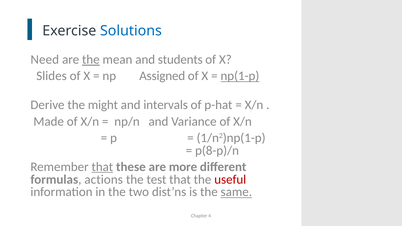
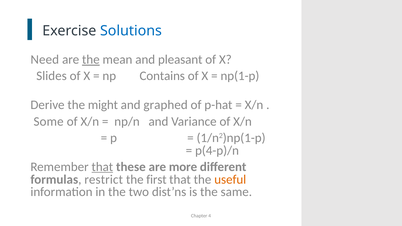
students: students -> pleasant
Assigned: Assigned -> Contains
np(1-p underline: present -> none
intervals: intervals -> graphed
Made: Made -> Some
p(8-p)/n: p(8-p)/n -> p(4-p)/n
actions: actions -> restrict
test: test -> first
useful colour: red -> orange
same underline: present -> none
